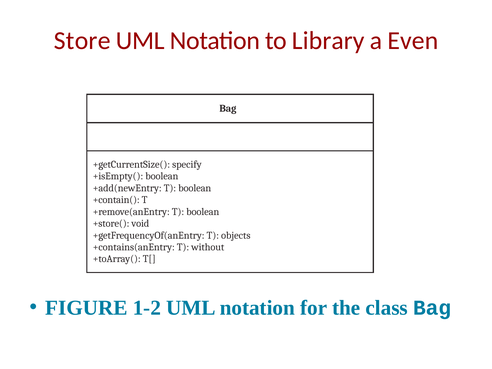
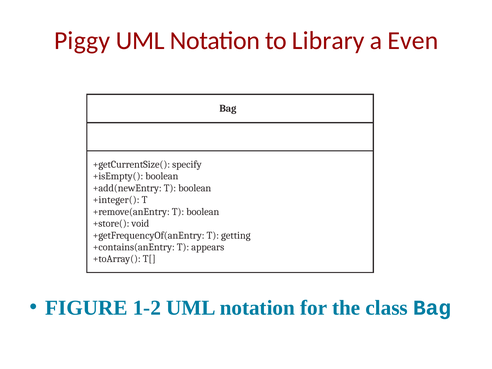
Store: Store -> Piggy
+contain(: +contain( -> +integer(
objects: objects -> getting
without: without -> appears
